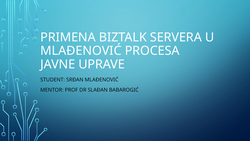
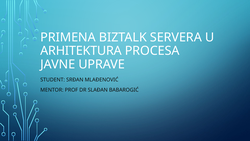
MLAĐENOVIĆ at (81, 51): MLAĐENOVIĆ -> ARHITEKTURA
